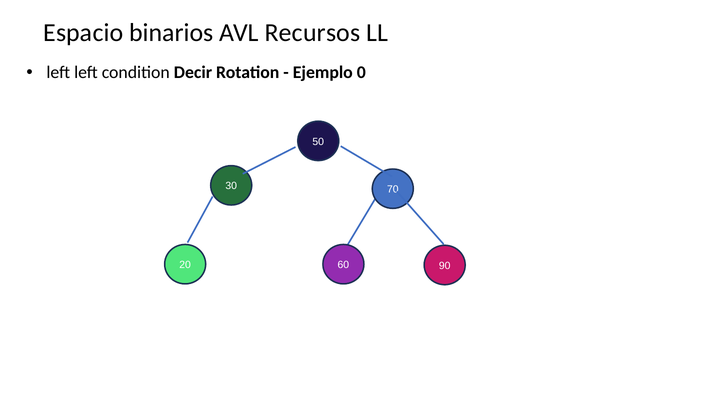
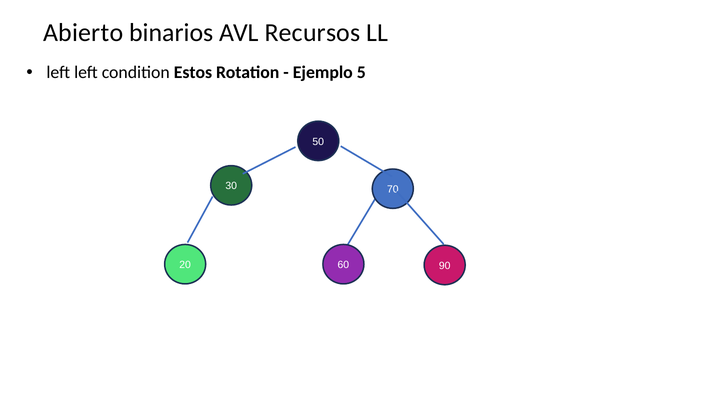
Espacio: Espacio -> Abierto
Decir: Decir -> Estos
0: 0 -> 5
